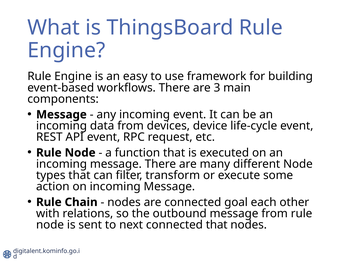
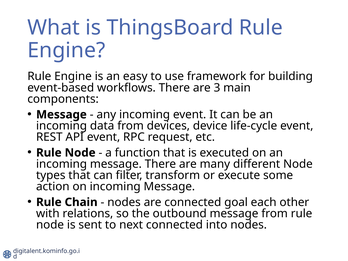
connected that: that -> into
